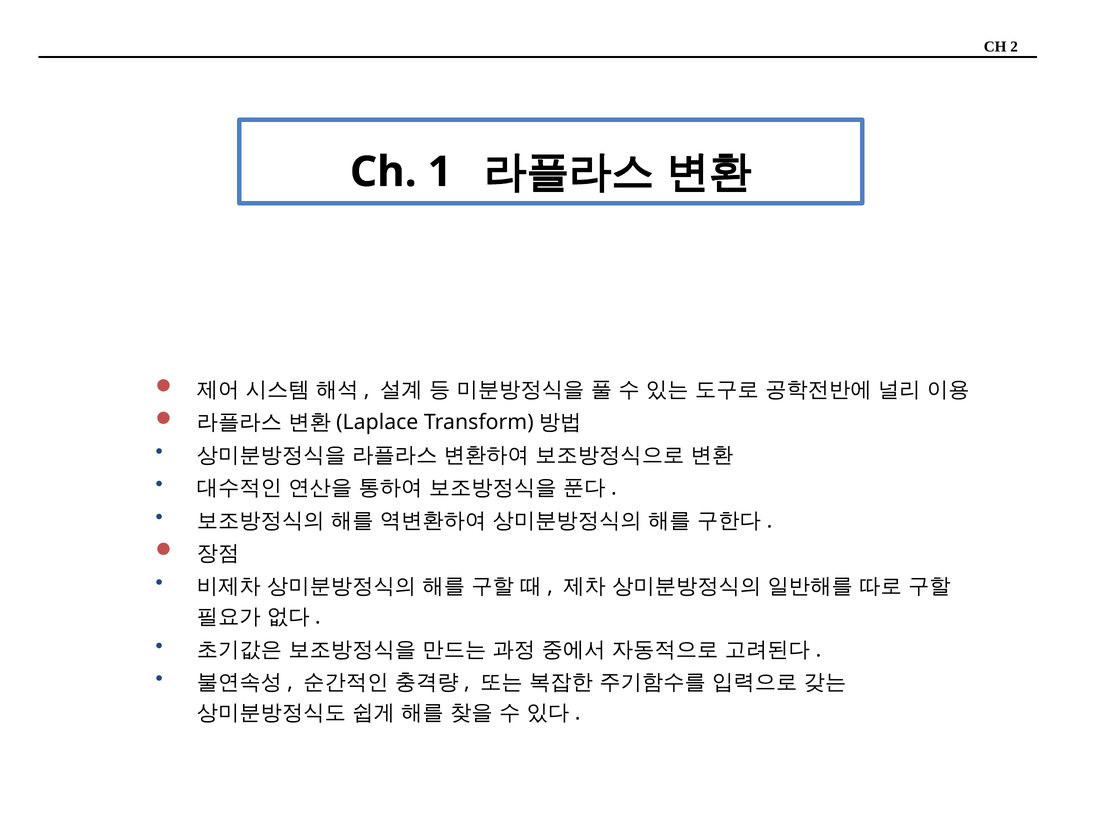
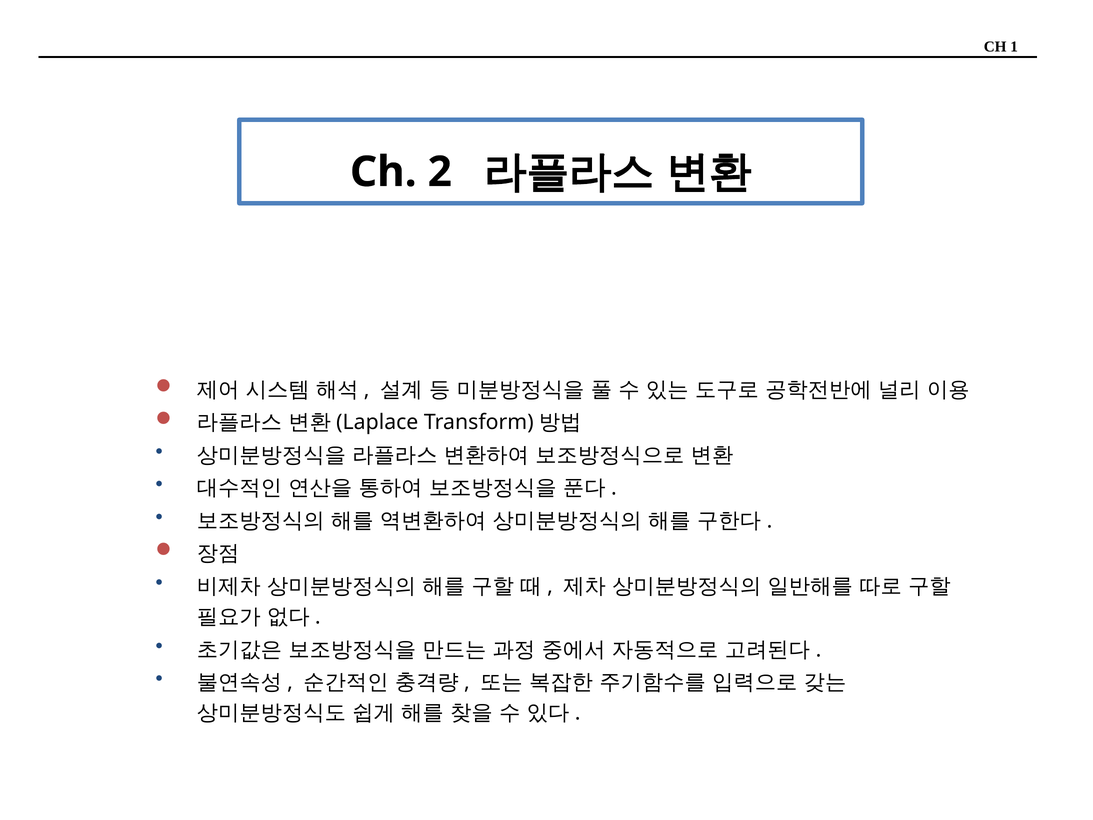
2: 2 -> 1
1: 1 -> 2
